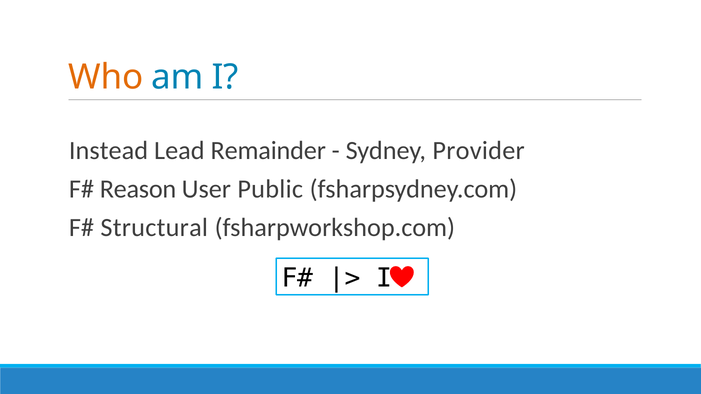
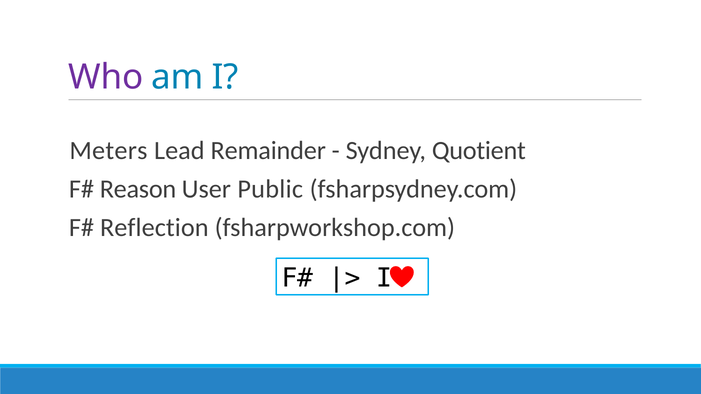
Who colour: orange -> purple
Instead: Instead -> Meters
Provider: Provider -> Quotient
Structural: Structural -> Reflection
